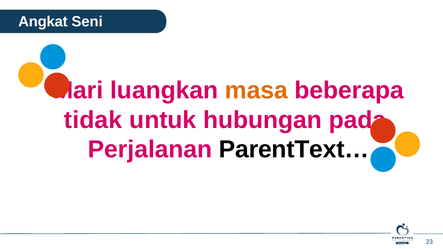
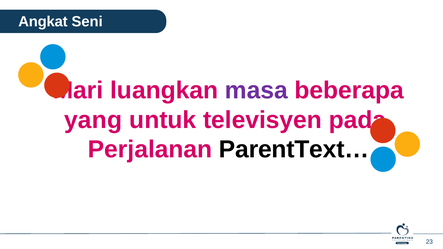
masa colour: orange -> purple
tidak: tidak -> yang
hubungan: hubungan -> televisyen
